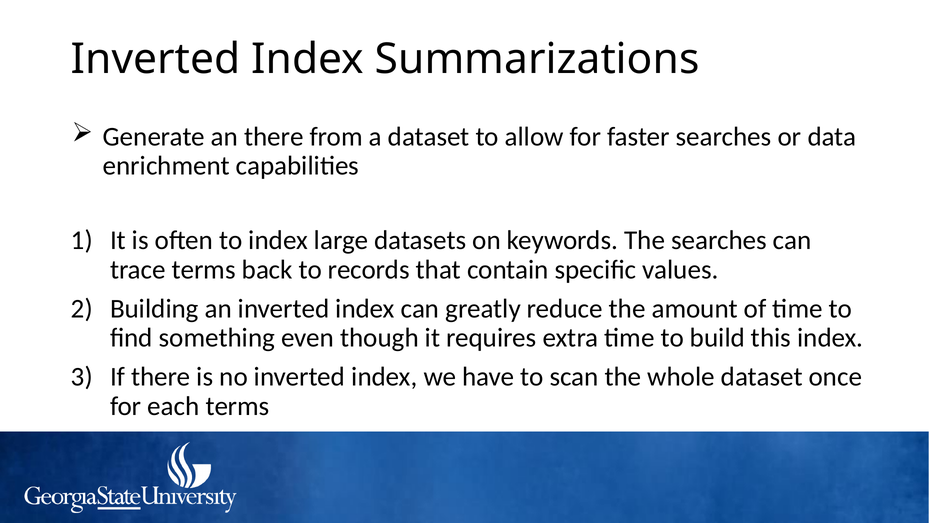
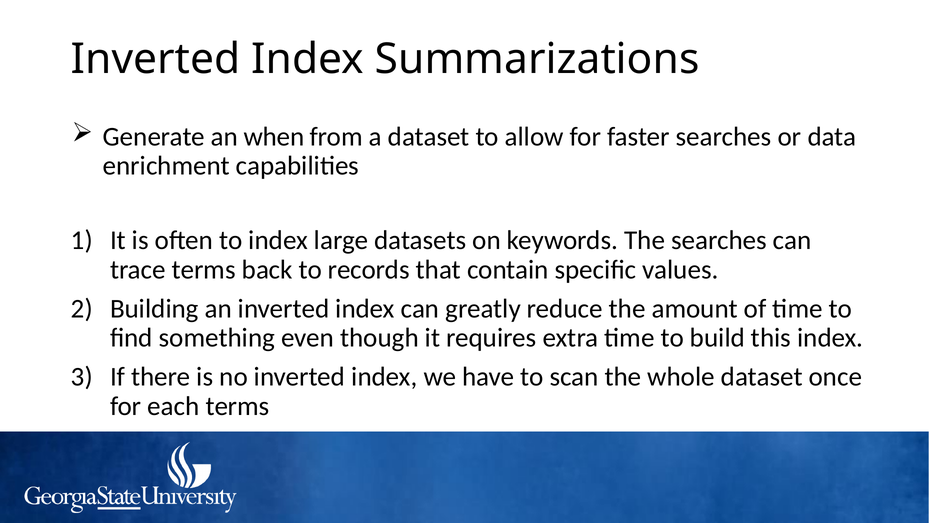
an there: there -> when
